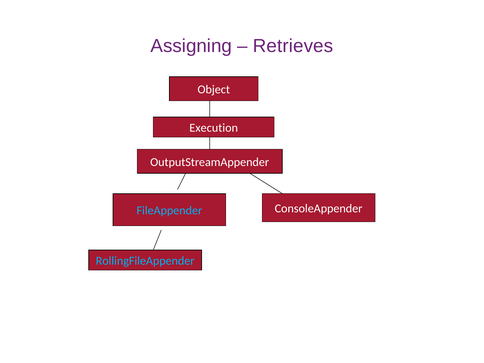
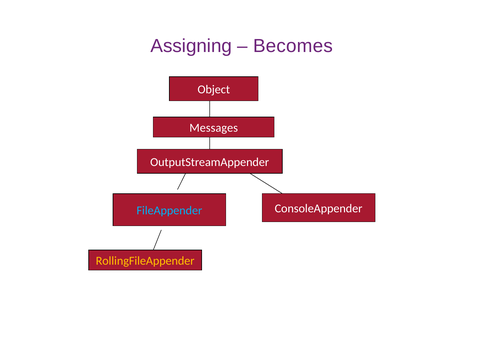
Retrieves: Retrieves -> Becomes
Execution: Execution -> Messages
RollingFileAppender colour: light blue -> yellow
